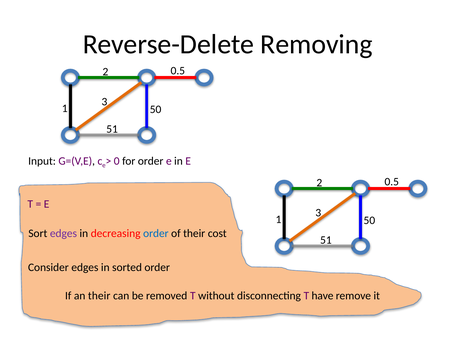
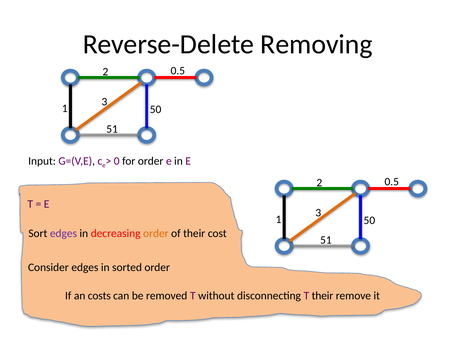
order at (156, 233) colour: blue -> orange
an their: their -> costs
T have: have -> their
